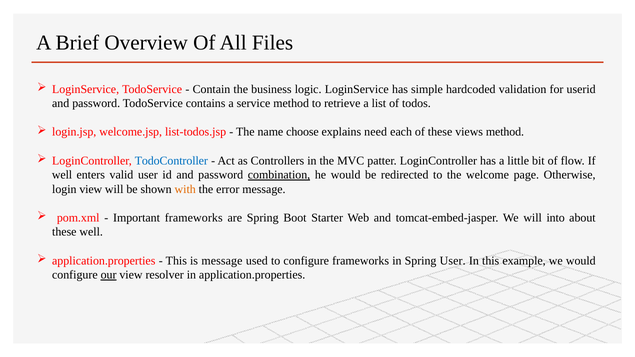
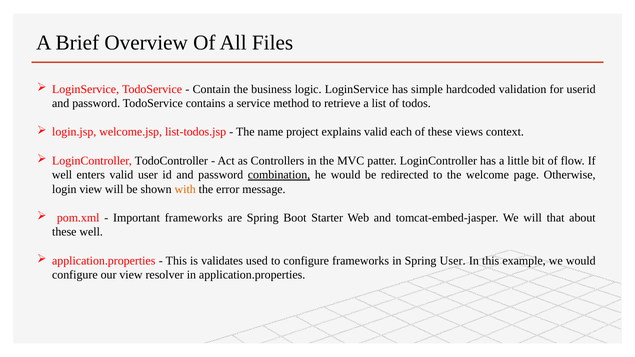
choose: choose -> project
explains need: need -> valid
views method: method -> context
TodoController colour: blue -> black
into: into -> that
is message: message -> validates
our underline: present -> none
